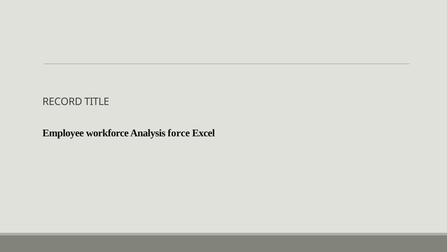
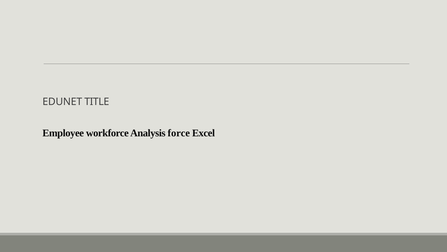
RECORD: RECORD -> EDUNET
